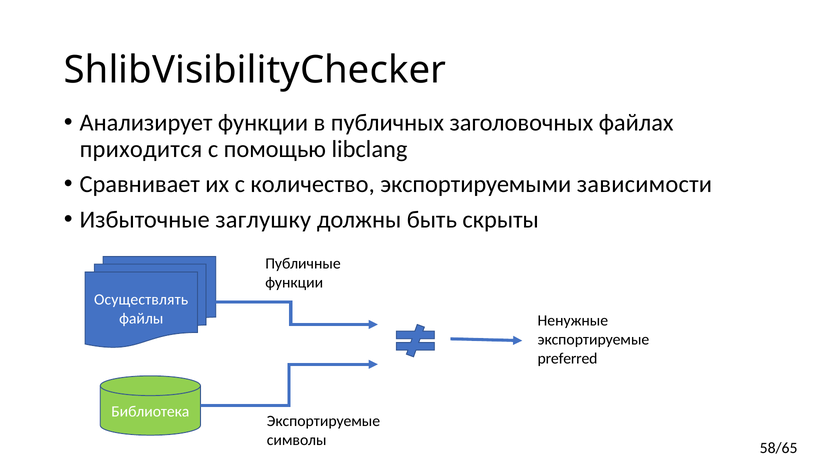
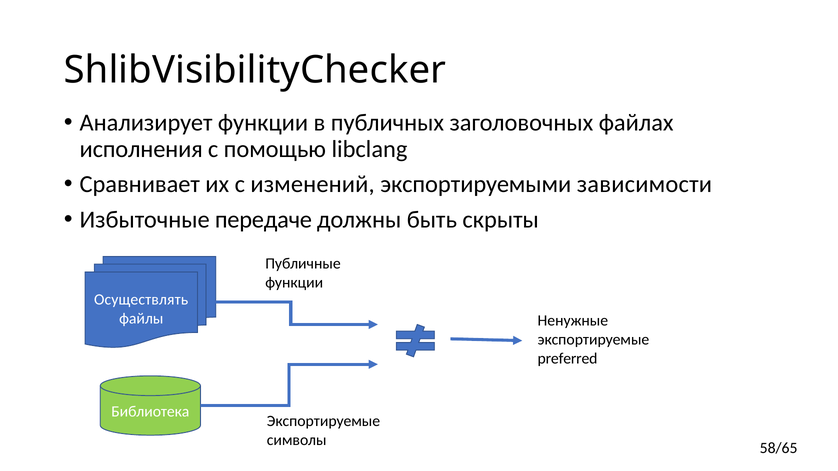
приходится: приходится -> исполнения
количество: количество -> изменений
заглушку: заглушку -> передаче
